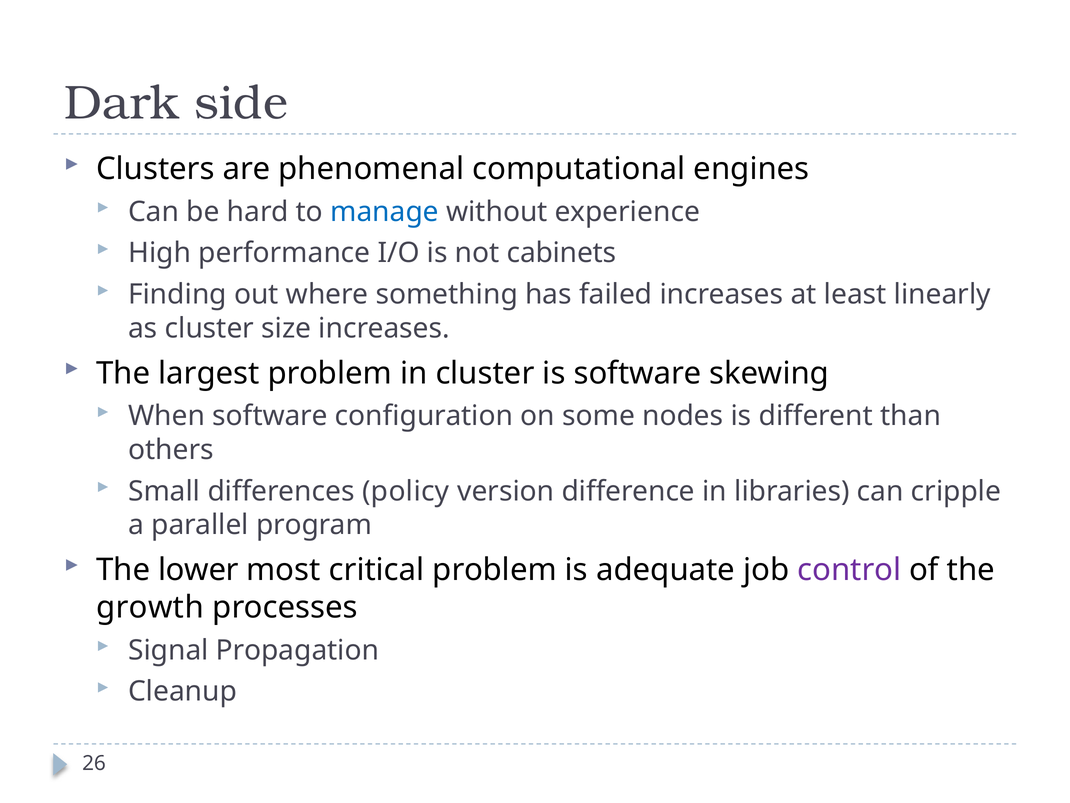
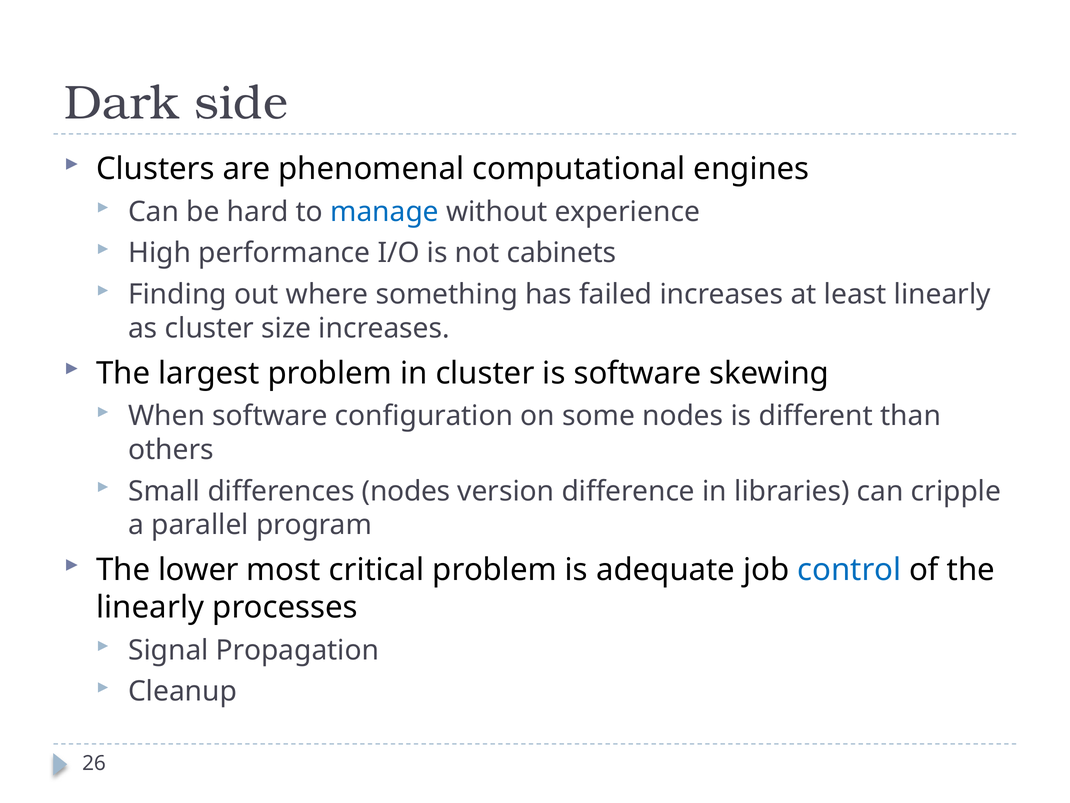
differences policy: policy -> nodes
control colour: purple -> blue
growth at (150, 607): growth -> linearly
